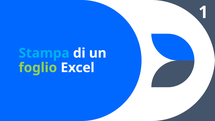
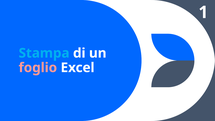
foglio colour: light green -> pink
